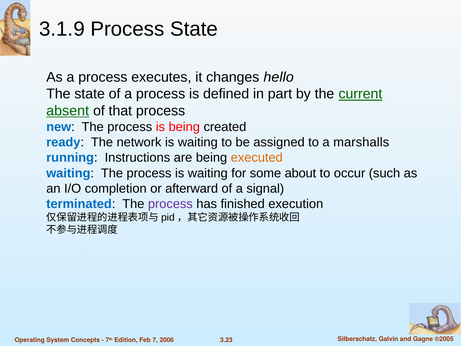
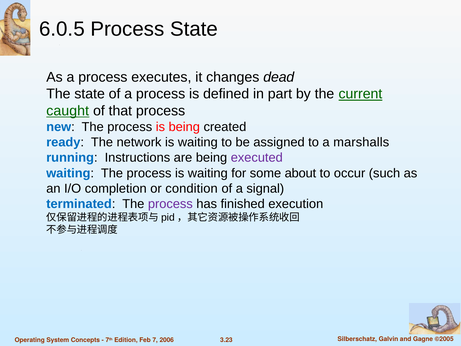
3.1.9: 3.1.9 -> 6.0.5
hello: hello -> dead
absent: absent -> caught
executed colour: orange -> purple
afterward: afterward -> condition
